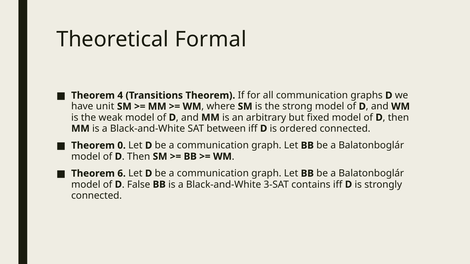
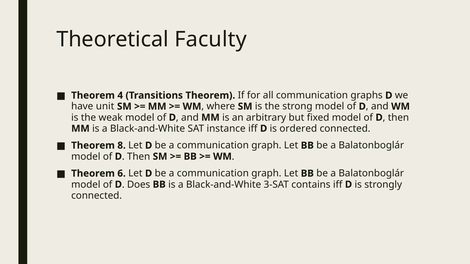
Formal: Formal -> Faculty
between: between -> instance
0: 0 -> 8
False: False -> Does
